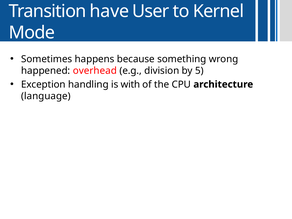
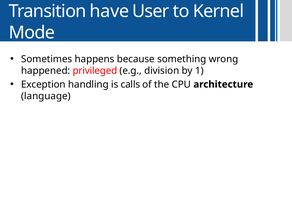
overhead: overhead -> privileged
5: 5 -> 1
with: with -> calls
